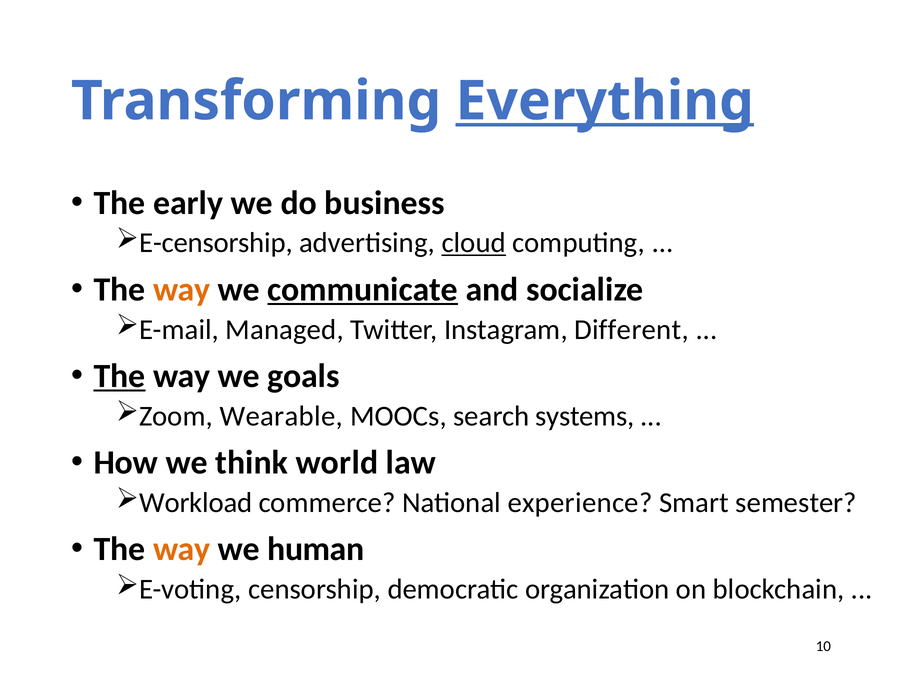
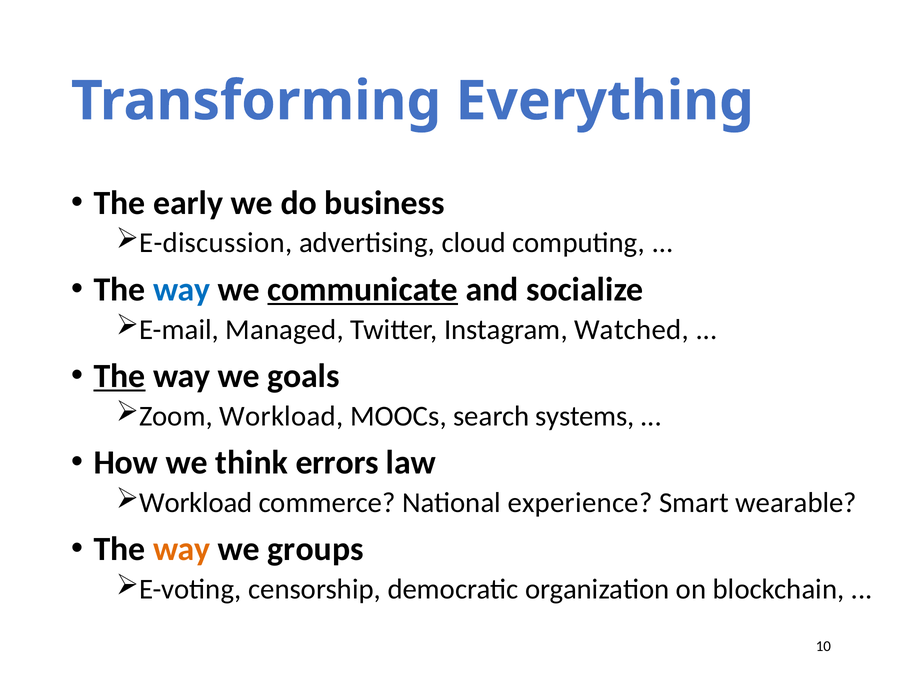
Everything underline: present -> none
E-censorship: E-censorship -> E-discussion
cloud underline: present -> none
way at (182, 289) colour: orange -> blue
Different: Different -> Watched
Zoom Wearable: Wearable -> Workload
world: world -> errors
semester: semester -> wearable
human: human -> groups
